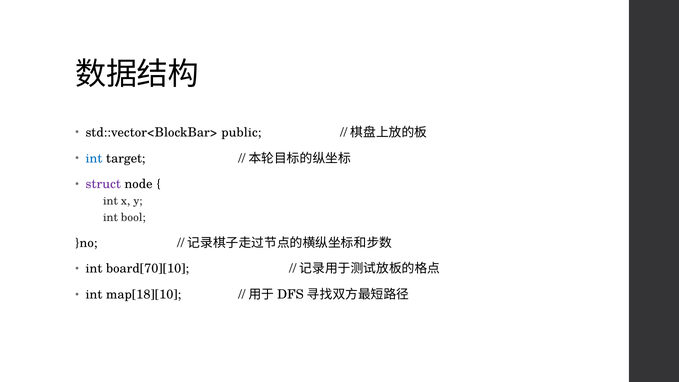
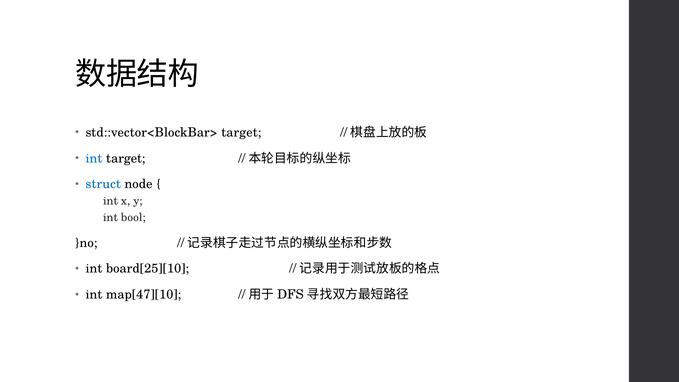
std::vector<BlockBar> public: public -> target
struct colour: purple -> blue
board[70][10: board[70][10 -> board[25][10
map[18][10: map[18][10 -> map[47][10
